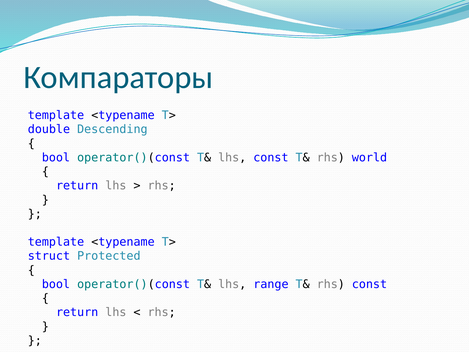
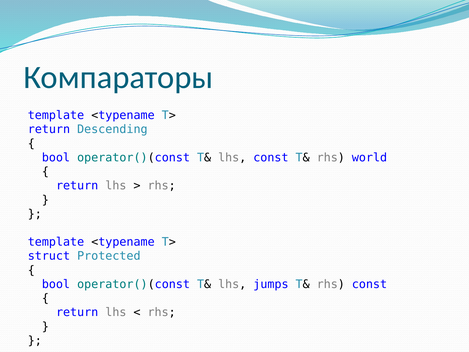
double at (49, 129): double -> return
range: range -> jumps
